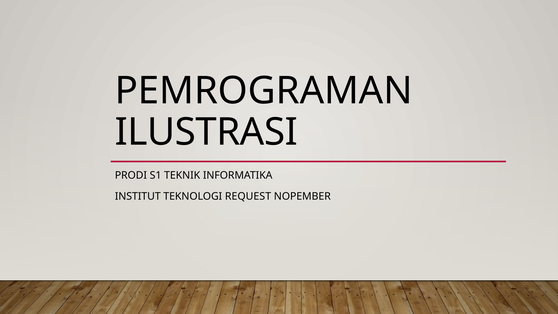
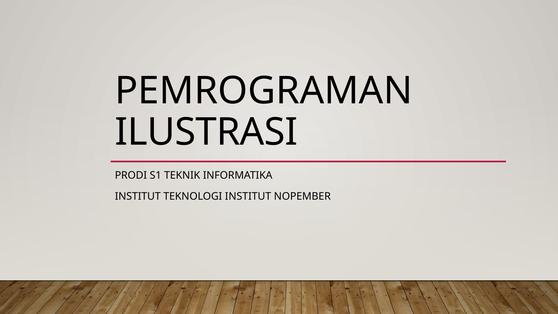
TEKNOLOGI REQUEST: REQUEST -> INSTITUT
